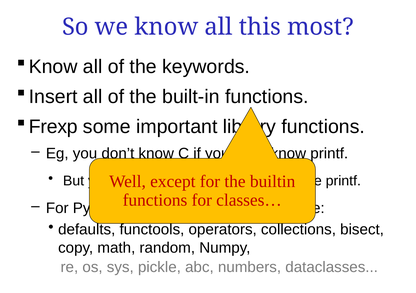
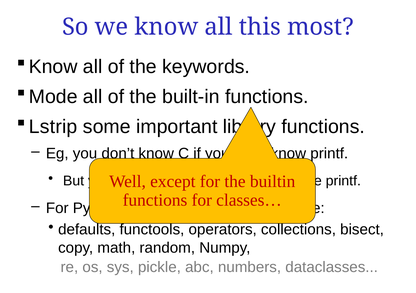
Insert: Insert -> Mode
Frexp: Frexp -> Lstrip
